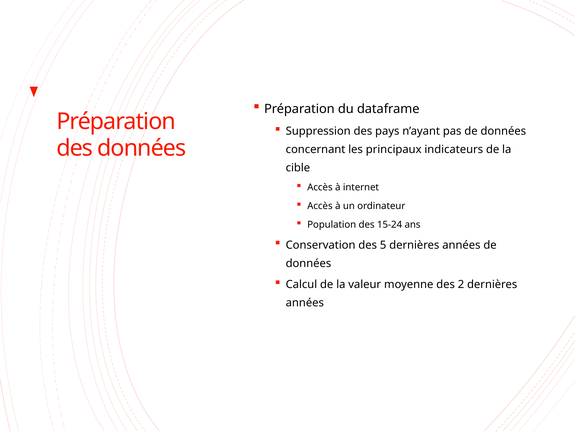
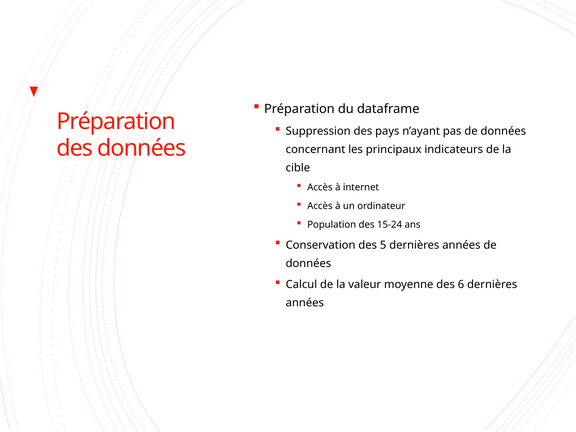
2: 2 -> 6
